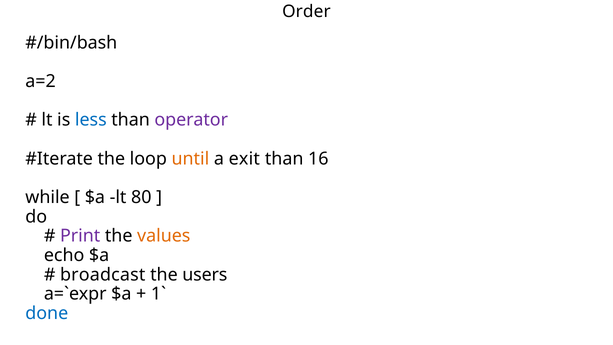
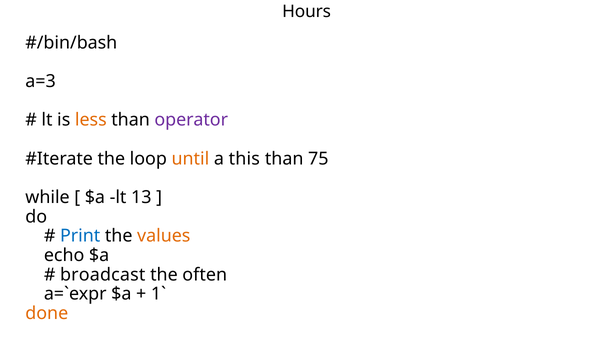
Order: Order -> Hours
a=2: a=2 -> a=3
less colour: blue -> orange
exit: exit -> this
16: 16 -> 75
80: 80 -> 13
Print colour: purple -> blue
users: users -> often
done colour: blue -> orange
